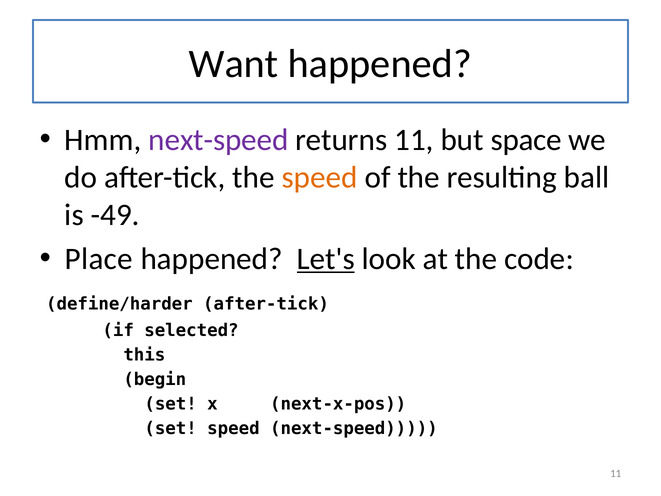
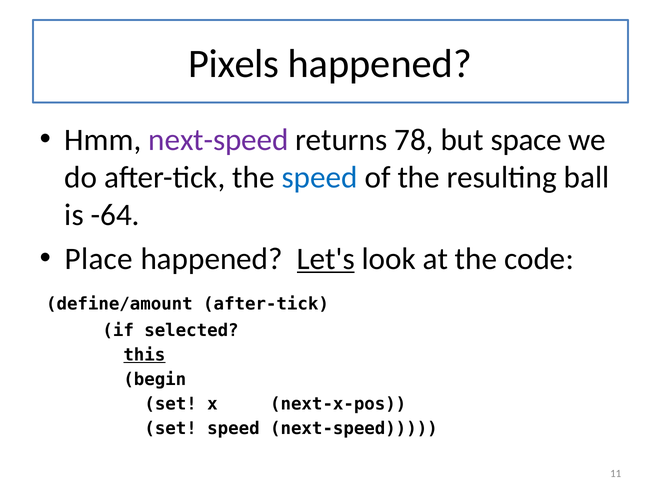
Want: Want -> Pixels
returns 11: 11 -> 78
speed at (320, 177) colour: orange -> blue
-49: -49 -> -64
define/harder: define/harder -> define/amount
this underline: none -> present
